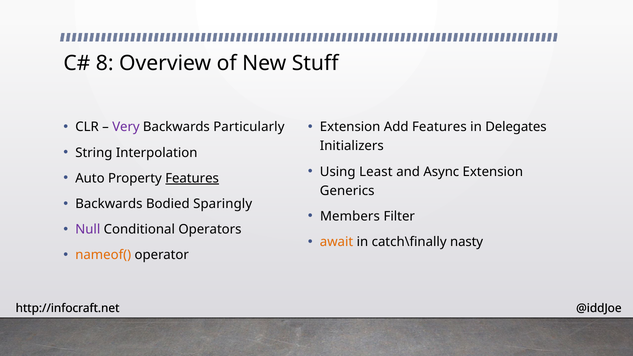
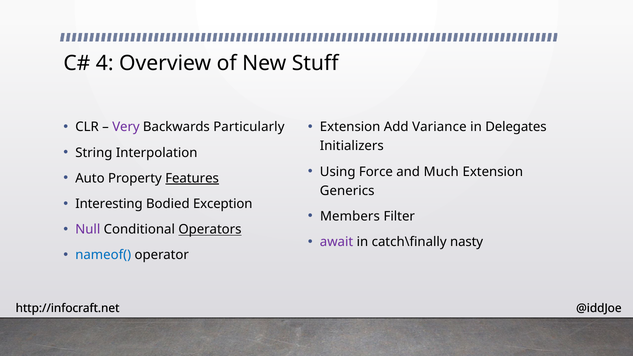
8: 8 -> 4
Add Features: Features -> Variance
Least: Least -> Force
Async: Async -> Much
Backwards at (109, 204): Backwards -> Interesting
Sparingly: Sparingly -> Exception
Operators underline: none -> present
await colour: orange -> purple
nameof( colour: orange -> blue
